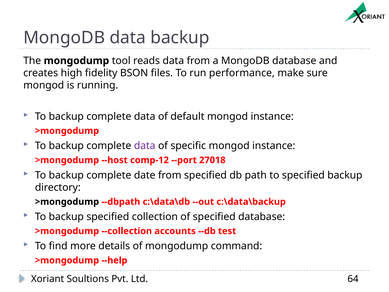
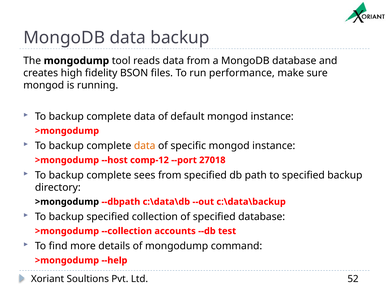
data at (145, 146) colour: purple -> orange
date: date -> sees
64: 64 -> 52
